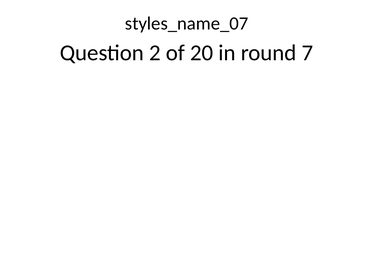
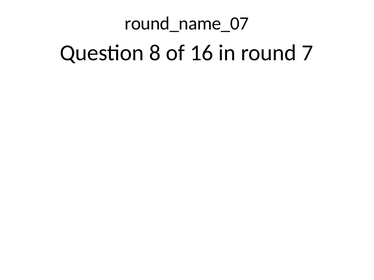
styles_name_07: styles_name_07 -> round_name_07
2: 2 -> 8
20: 20 -> 16
